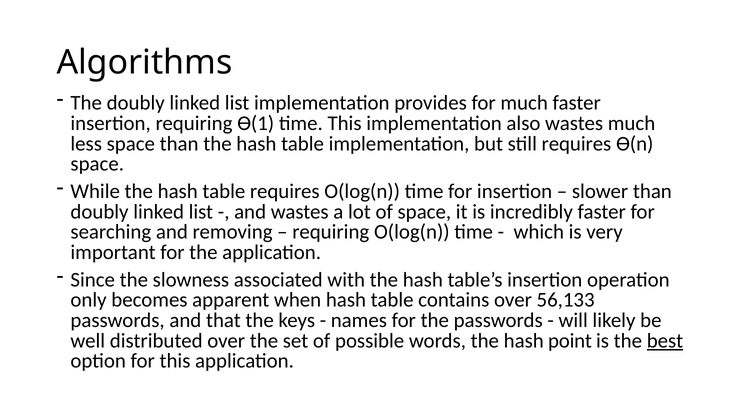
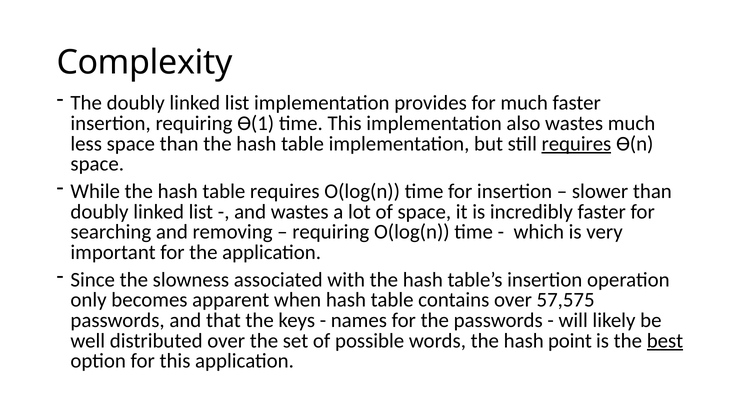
Algorithms: Algorithms -> Complexity
requires at (576, 143) underline: none -> present
56,133: 56,133 -> 57,575
